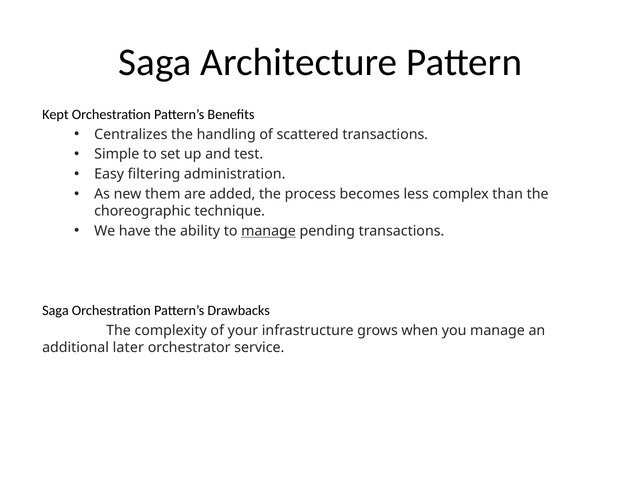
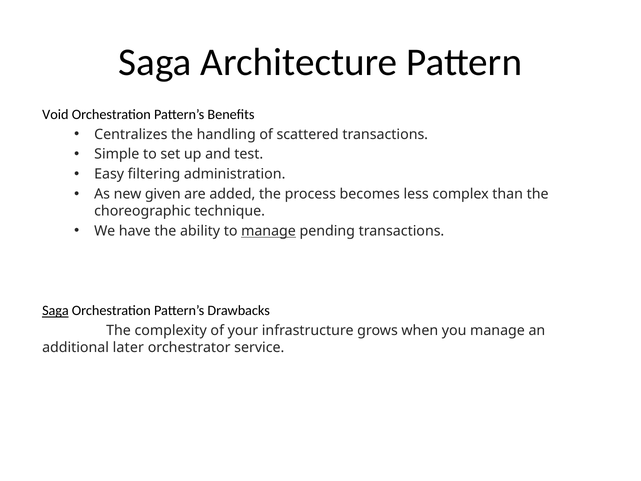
Kept: Kept -> Void
them: them -> given
Saga at (55, 311) underline: none -> present
